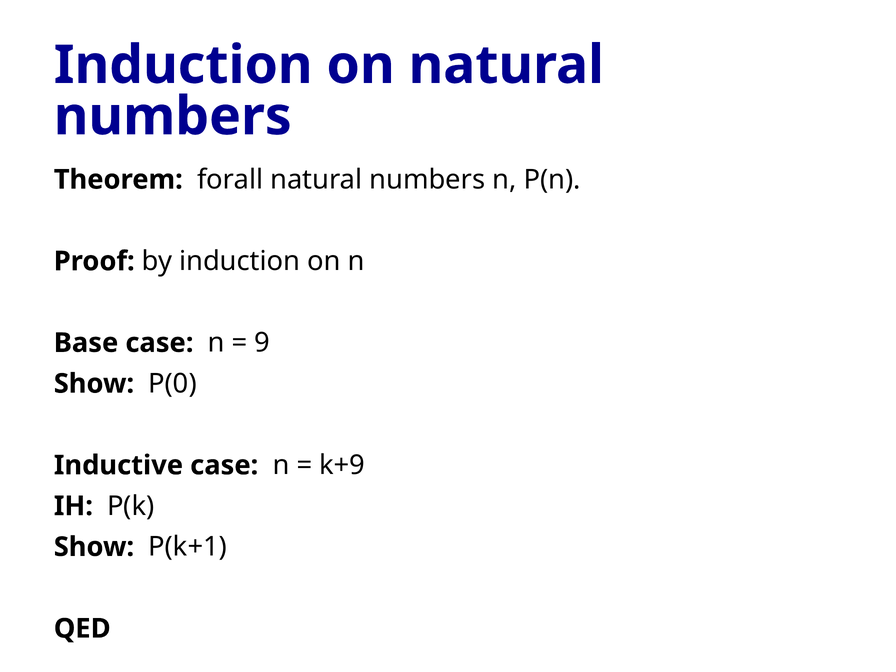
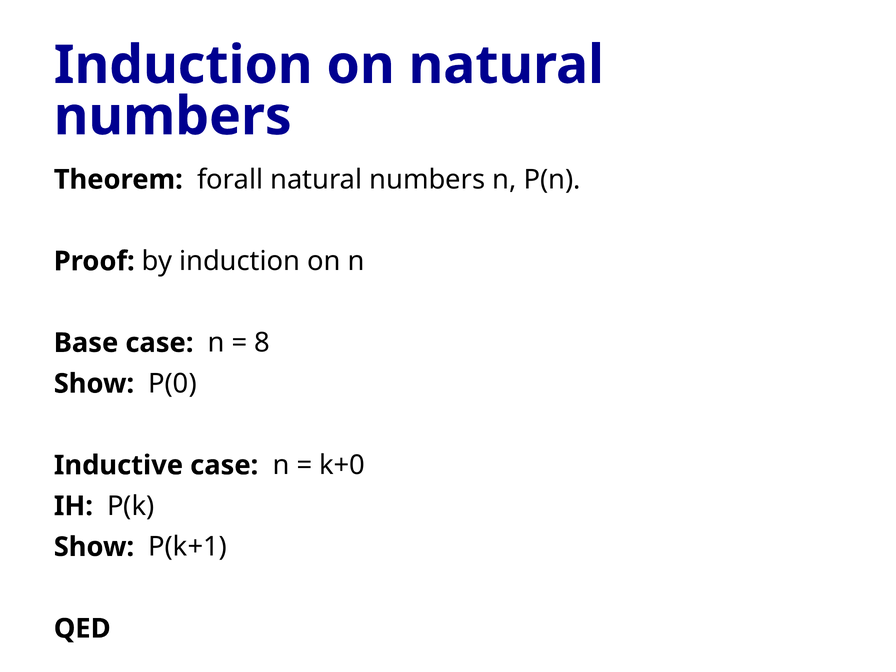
9: 9 -> 8
k+9: k+9 -> k+0
